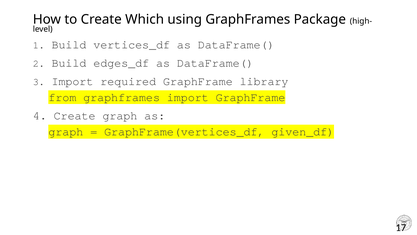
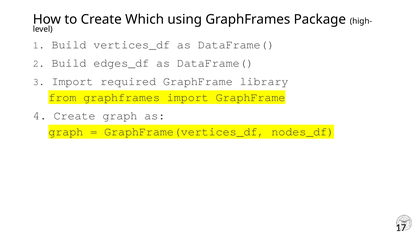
given_df: given_df -> nodes_df
